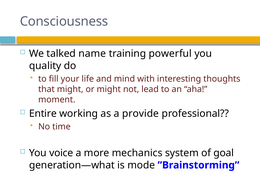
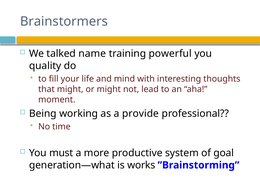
Consciousness: Consciousness -> Brainstormers
Entire: Entire -> Being
voice: voice -> must
mechanics: mechanics -> productive
mode: mode -> works
